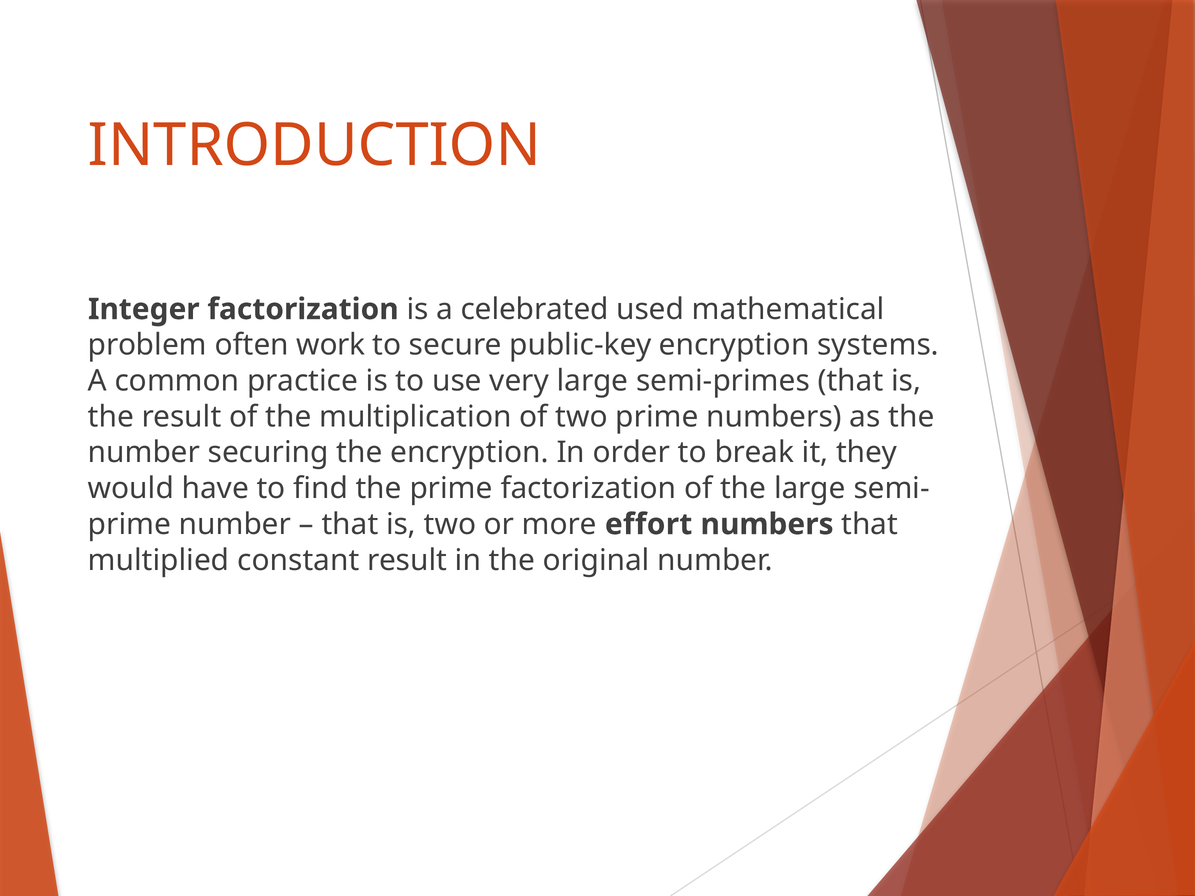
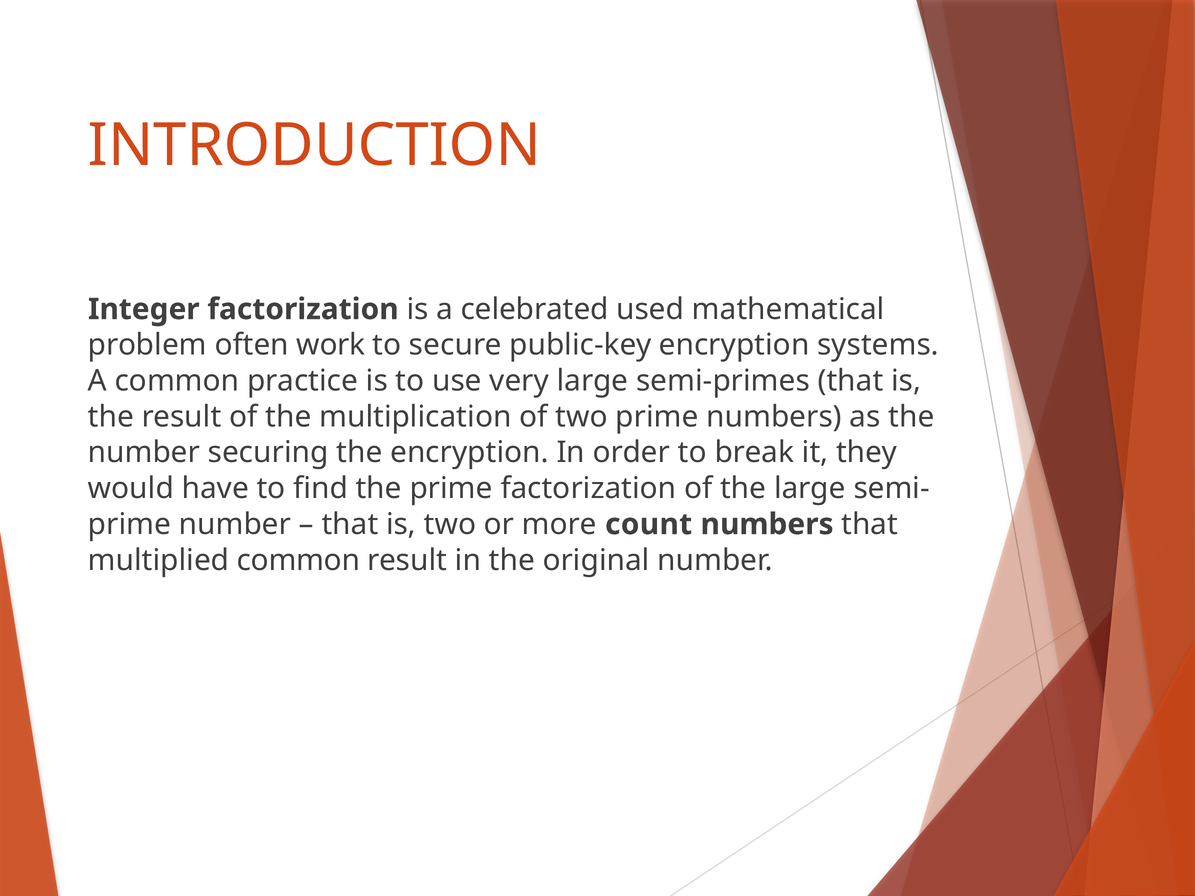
effort: effort -> count
multiplied constant: constant -> common
